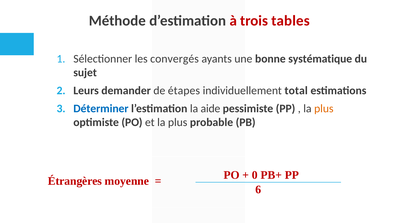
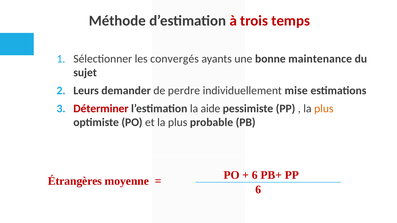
tables: tables -> temps
systématique: systématique -> maintenance
étapes: étapes -> perdre
total: total -> mise
Déterminer colour: blue -> red
0 at (255, 175): 0 -> 6
